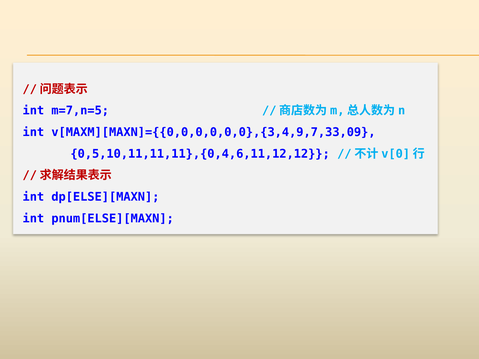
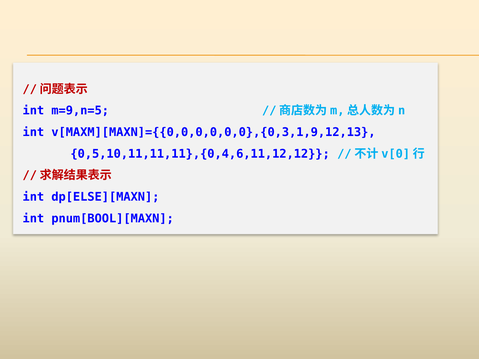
m=7,n=5: m=7,n=5 -> m=9,n=5
v[MAXM][MAXN]={{0,0,0,0,0,0},{3,4,9,7,33,09: v[MAXM][MAXN]={{0,0,0,0,0,0},{3,4,9,7,33,09 -> v[MAXM][MAXN]={{0,0,0,0,0,0},{0,3,1,9,12,13
pnum[ELSE][MAXN: pnum[ELSE][MAXN -> pnum[BOOL][MAXN
